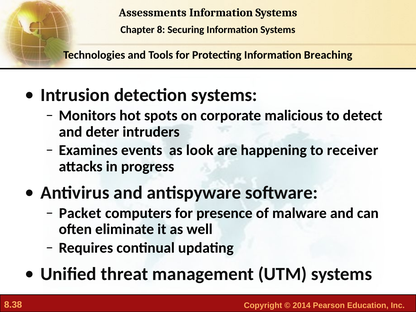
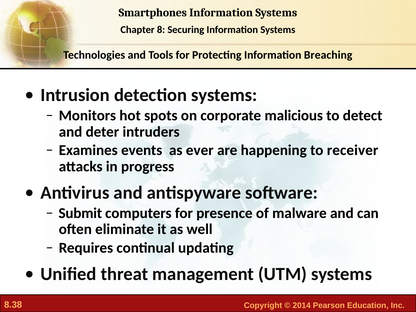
Assessments: Assessments -> Smartphones
look: look -> ever
Packet: Packet -> Submit
